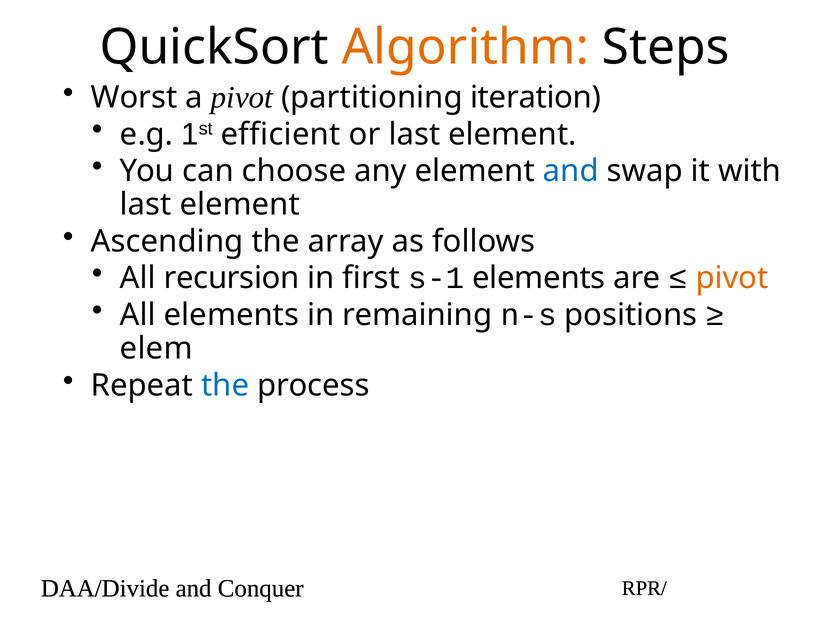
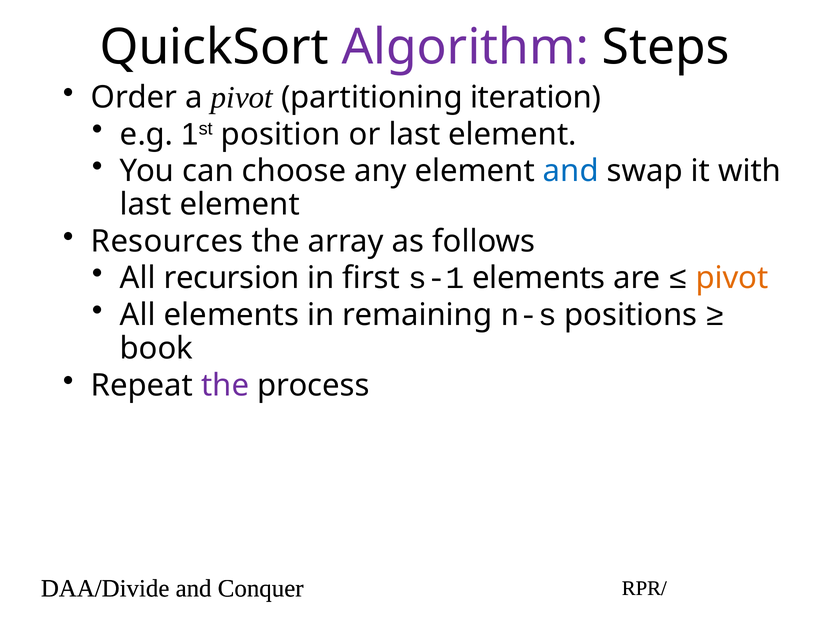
Algorithm colour: orange -> purple
Worst: Worst -> Order
efficient: efficient -> position
Ascending: Ascending -> Resources
elem: elem -> book
the at (225, 385) colour: blue -> purple
